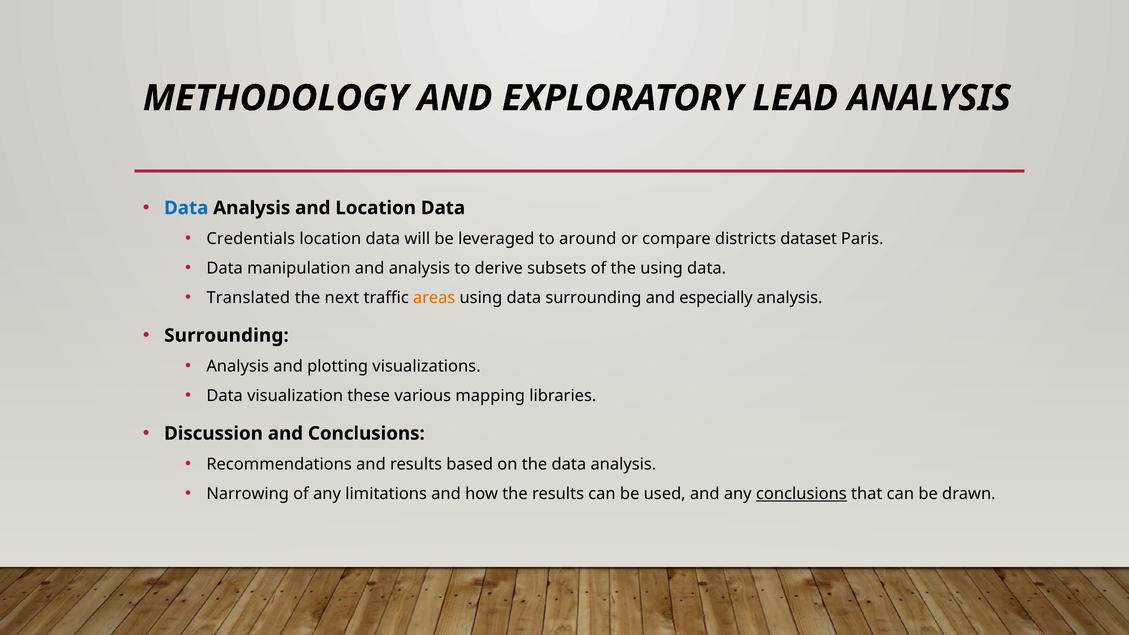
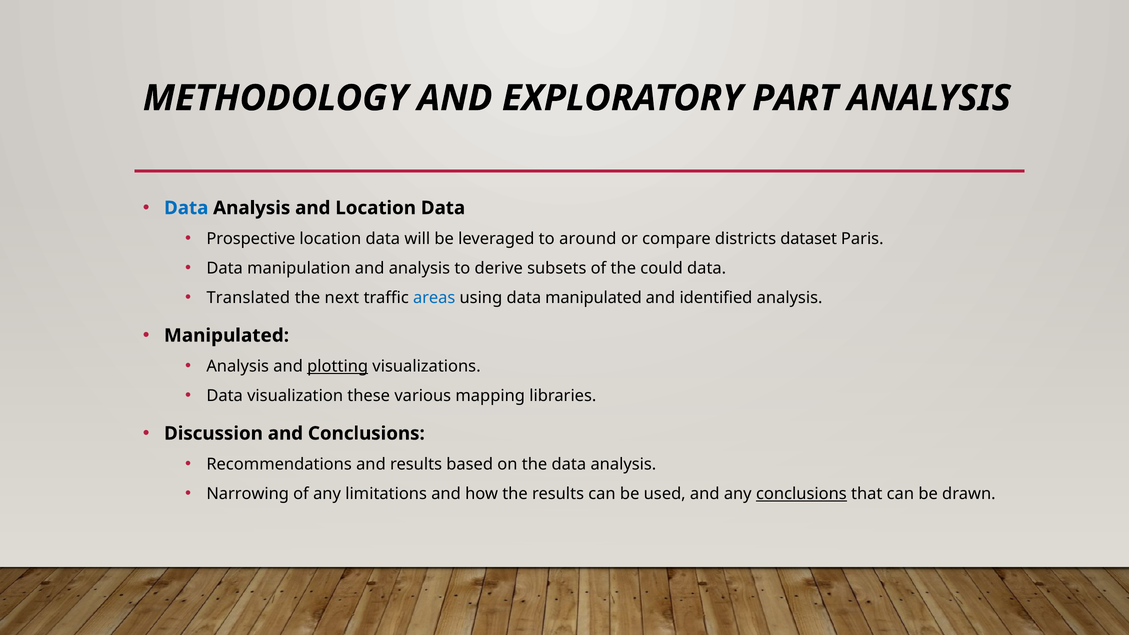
LEAD: LEAD -> PART
Credentials: Credentials -> Prospective
the using: using -> could
areas colour: orange -> blue
data surrounding: surrounding -> manipulated
especially: especially -> identified
Surrounding at (226, 336): Surrounding -> Manipulated
plotting underline: none -> present
